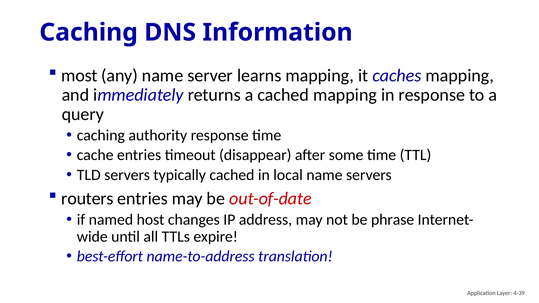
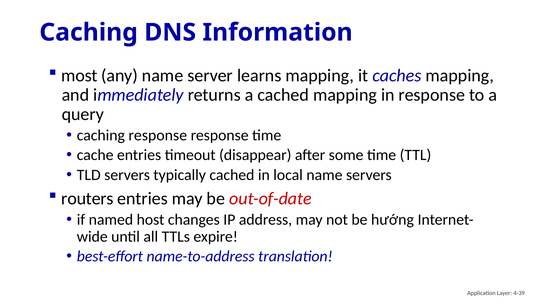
caching authority: authority -> response
phrase: phrase -> hướng
